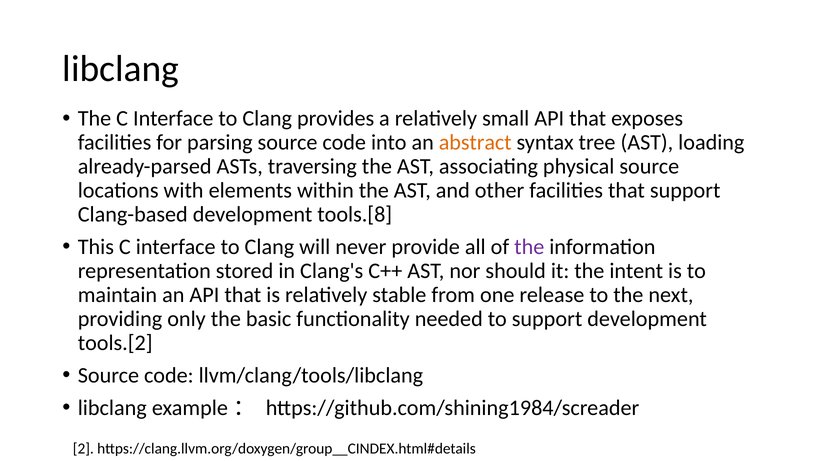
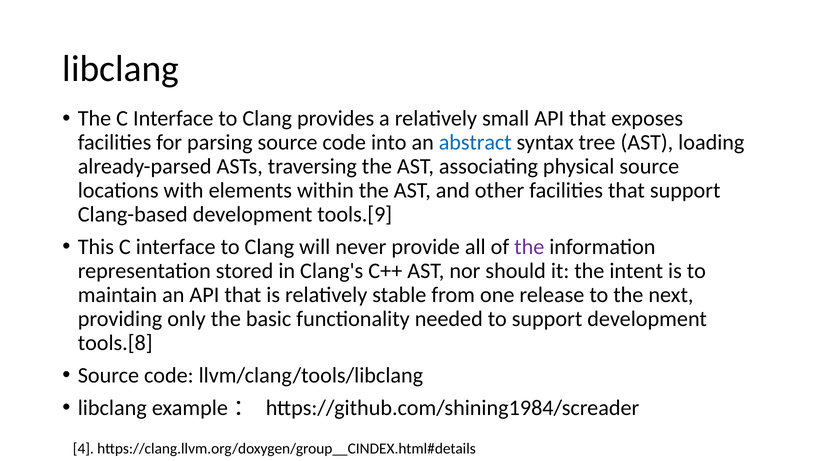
abstract colour: orange -> blue
tools.[8: tools.[8 -> tools.[9
tools.[2: tools.[2 -> tools.[8
2: 2 -> 4
